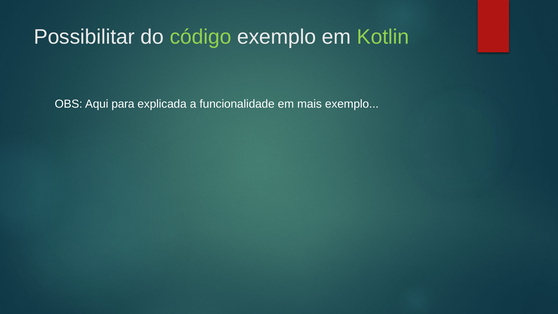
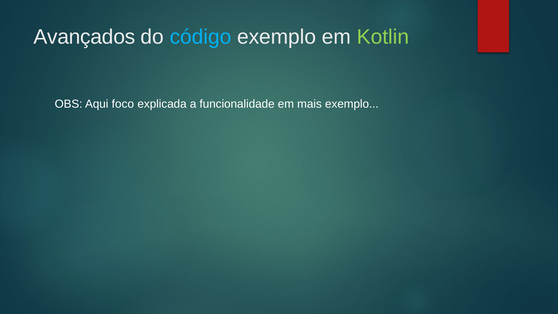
Possibilitar: Possibilitar -> Avançados
código colour: light green -> light blue
para: para -> foco
